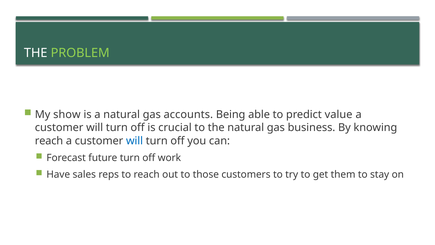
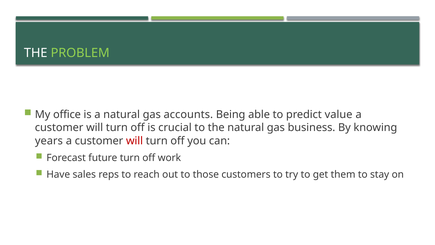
show: show -> office
reach at (49, 141): reach -> years
will at (135, 141) colour: blue -> red
